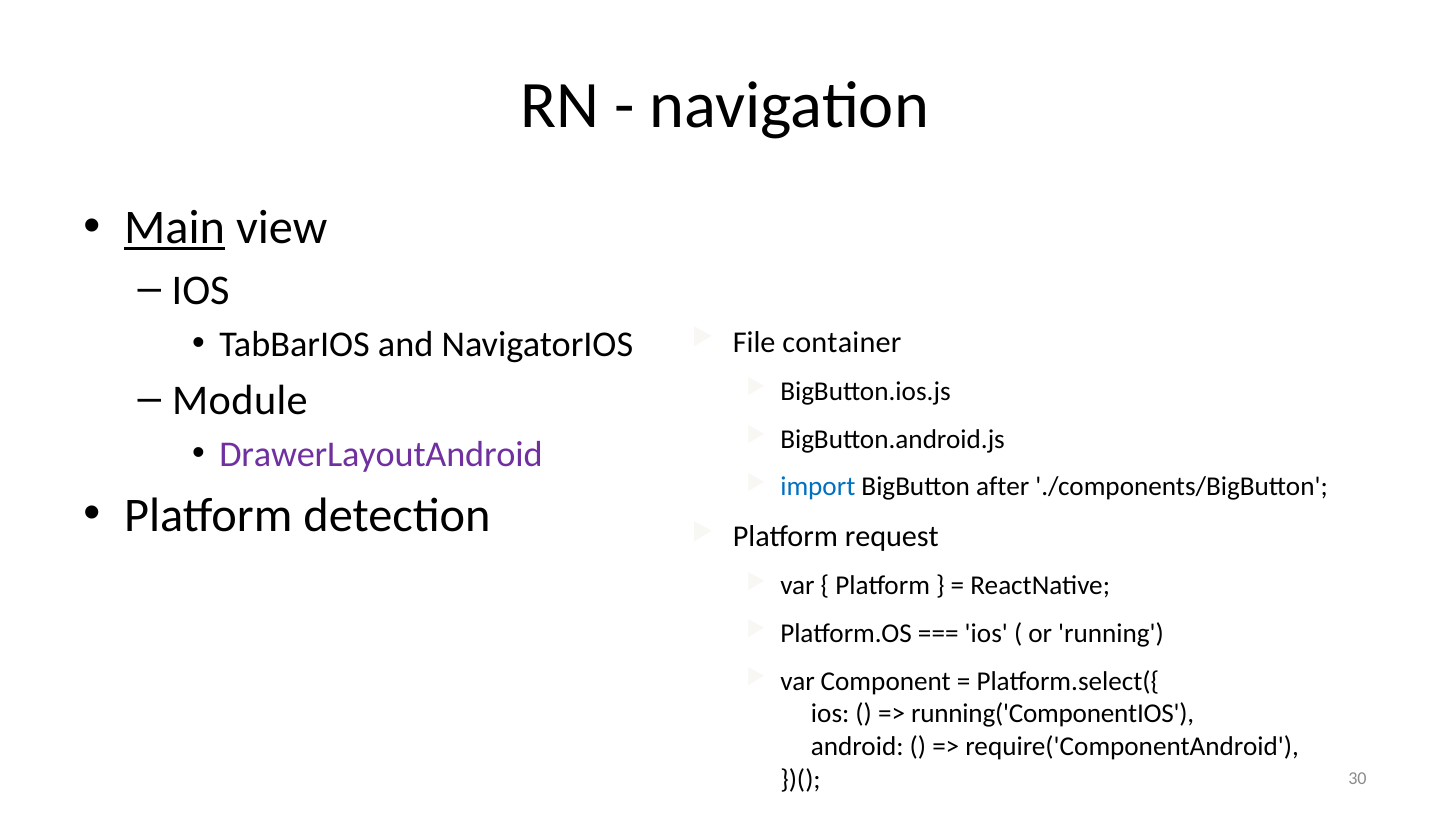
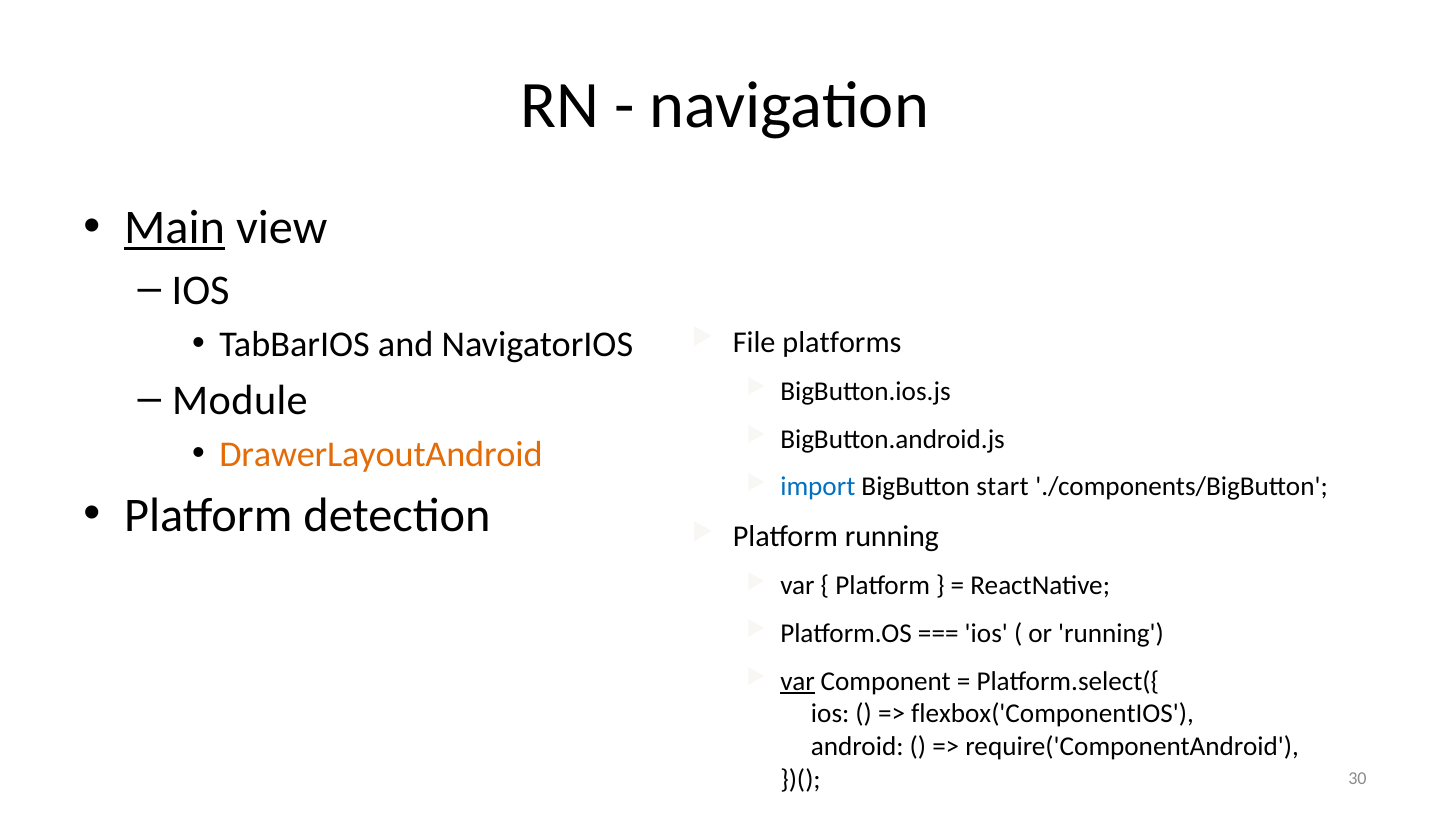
container: container -> platforms
DrawerLayoutAndroid colour: purple -> orange
after: after -> start
Platform request: request -> running
var at (798, 682) underline: none -> present
running('ComponentIOS: running('ComponentIOS -> flexbox('ComponentIOS
